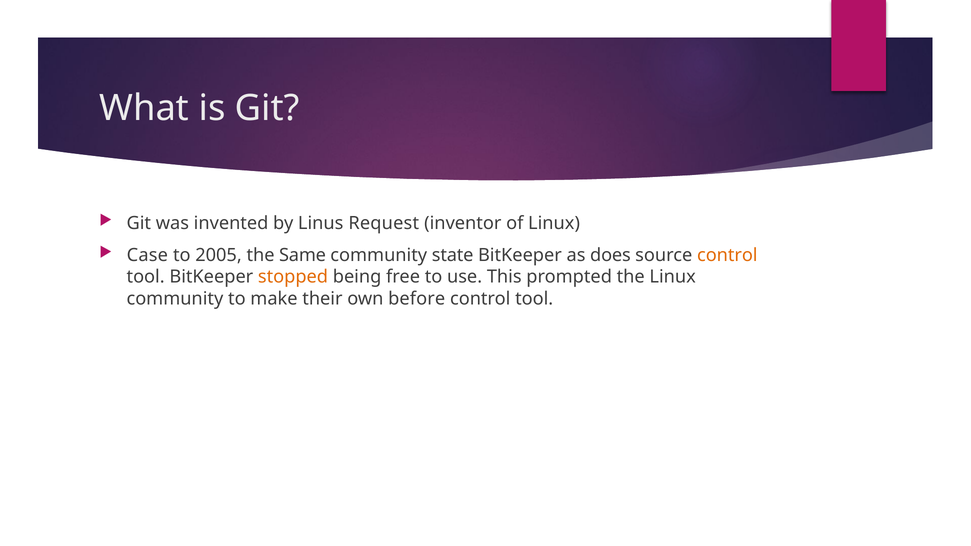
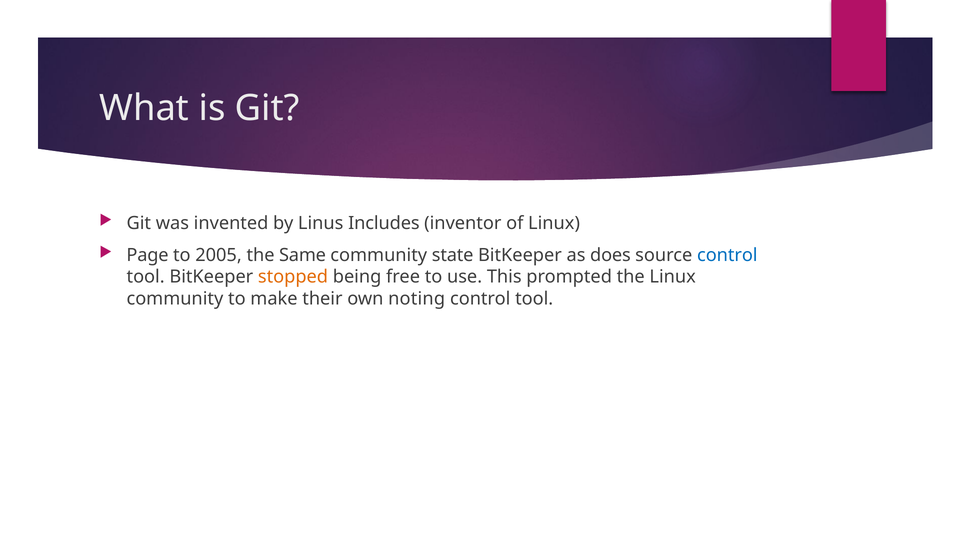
Request: Request -> Includes
Case: Case -> Page
control at (727, 255) colour: orange -> blue
before: before -> noting
